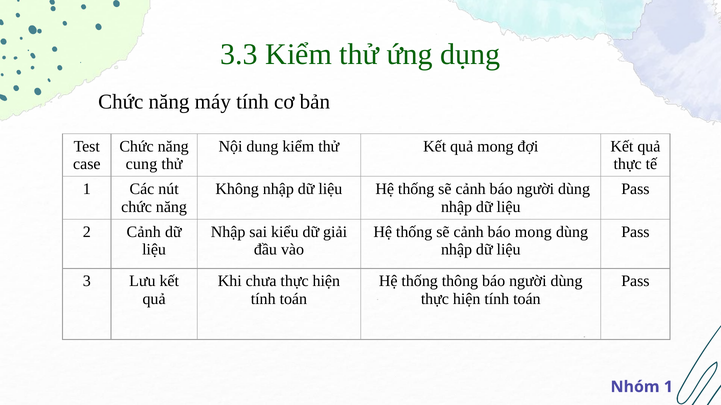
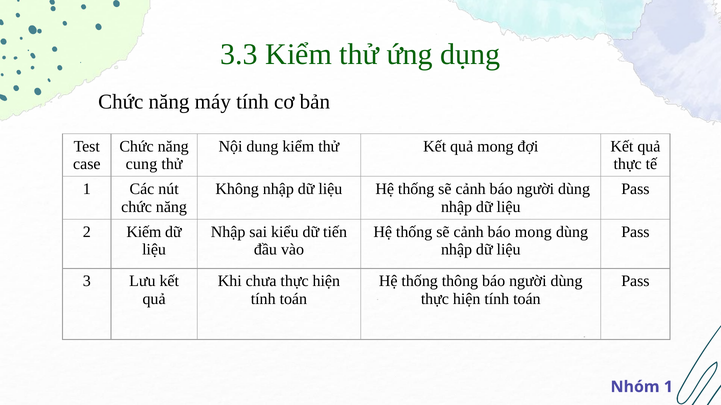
2 Cảnh: Cảnh -> Kiếm
giải: giải -> tiến
